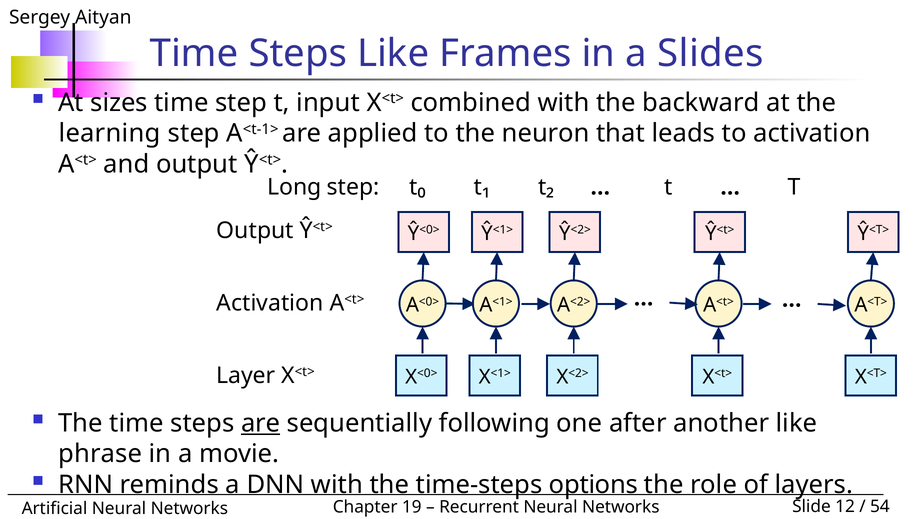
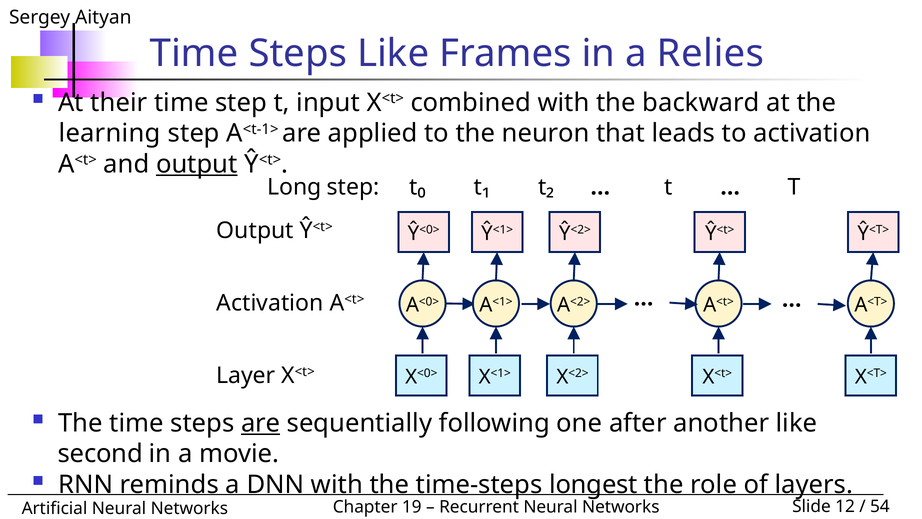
Slides: Slides -> Relies
sizes: sizes -> their
output at (197, 164) underline: none -> present
phrase: phrase -> second
options: options -> longest
